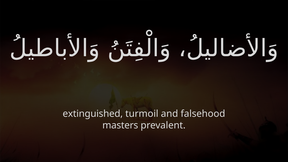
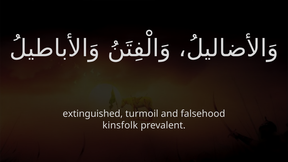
masters: masters -> kinsfolk
